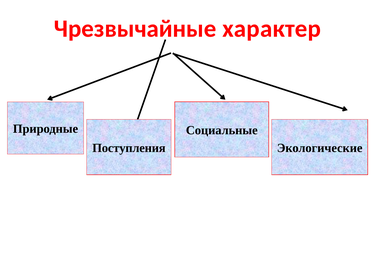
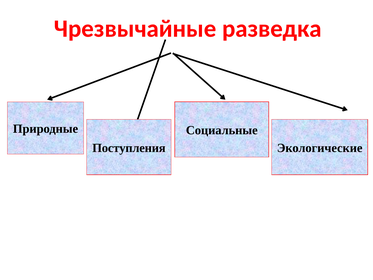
характер: характер -> разведка
